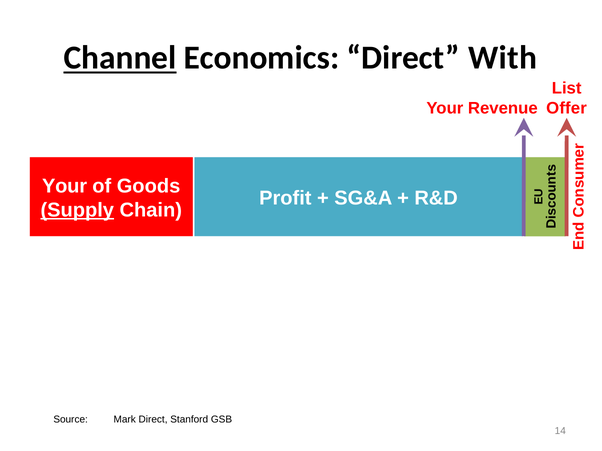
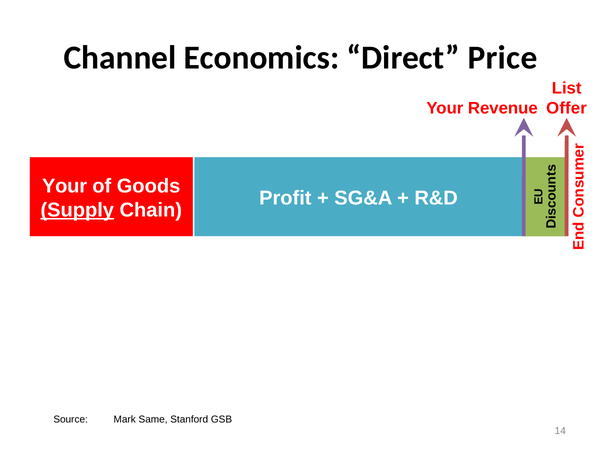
Channel underline: present -> none
With: With -> Price
Mark Direct: Direct -> Same
